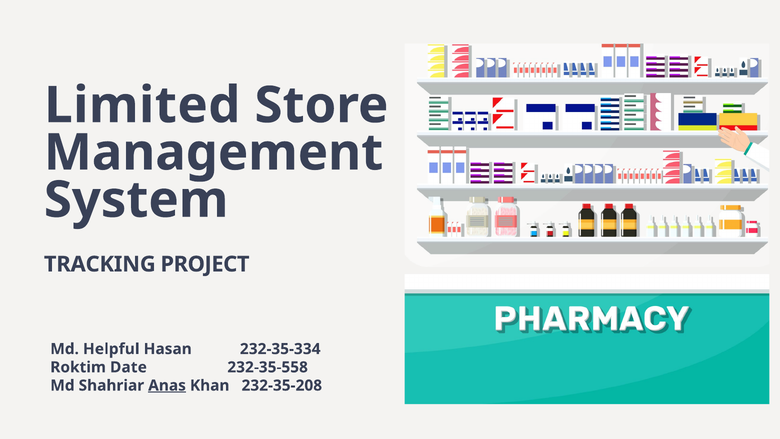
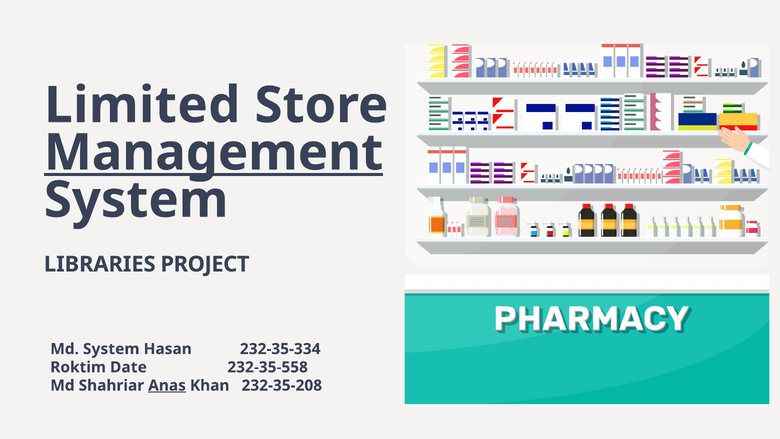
Management underline: none -> present
TRACKING: TRACKING -> LIBRARIES
Md Helpful: Helpful -> System
